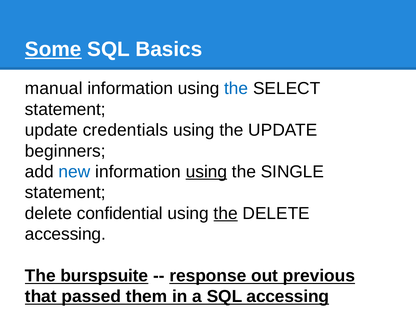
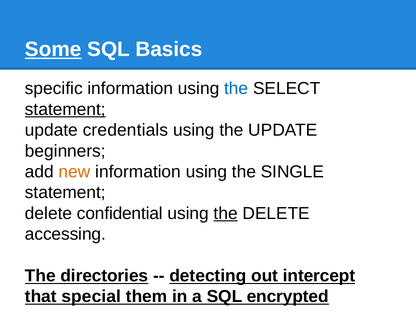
manual: manual -> specific
statement at (65, 109) underline: none -> present
new colour: blue -> orange
using at (206, 172) underline: present -> none
burspsuite: burspsuite -> directories
response: response -> detecting
previous: previous -> intercept
passed: passed -> special
SQL accessing: accessing -> encrypted
